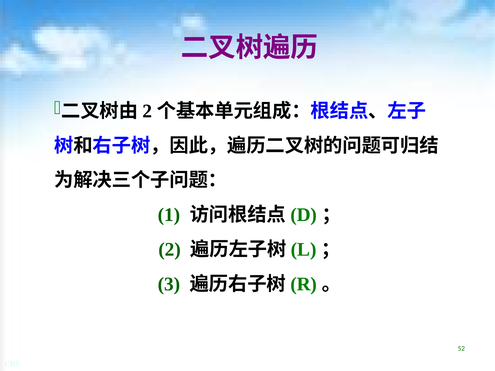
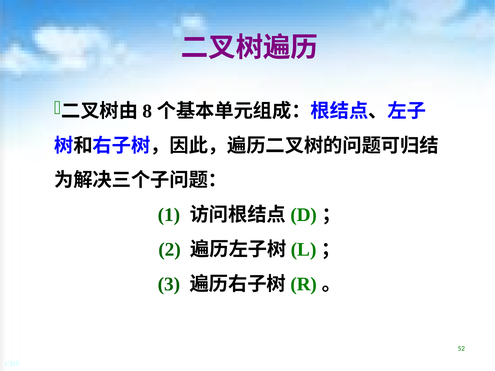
2 at (147, 111): 2 -> 8
